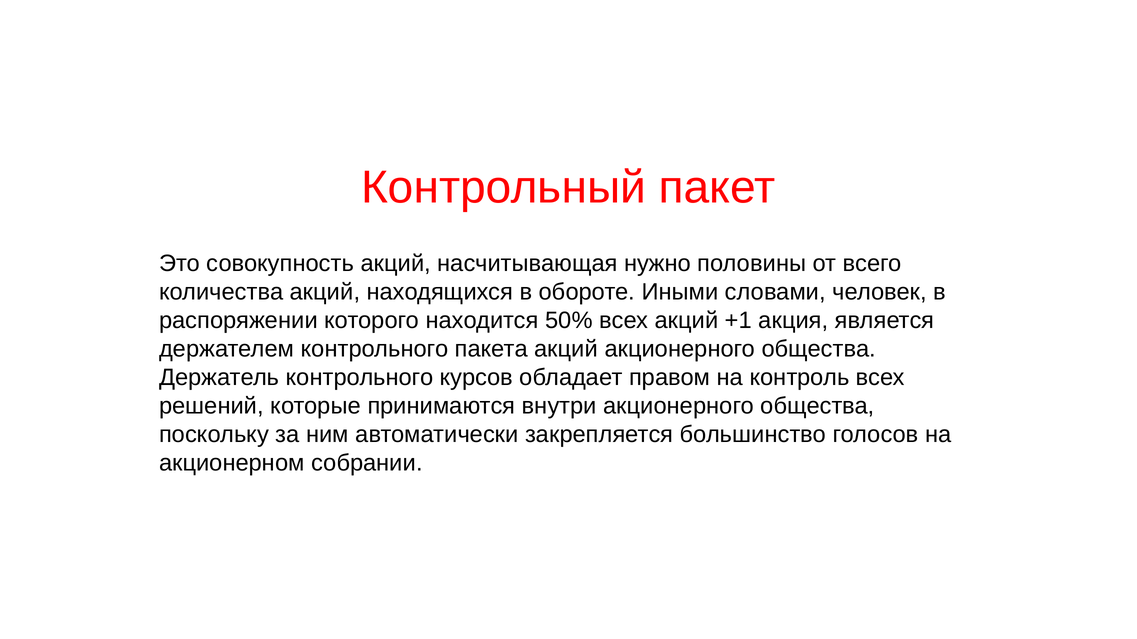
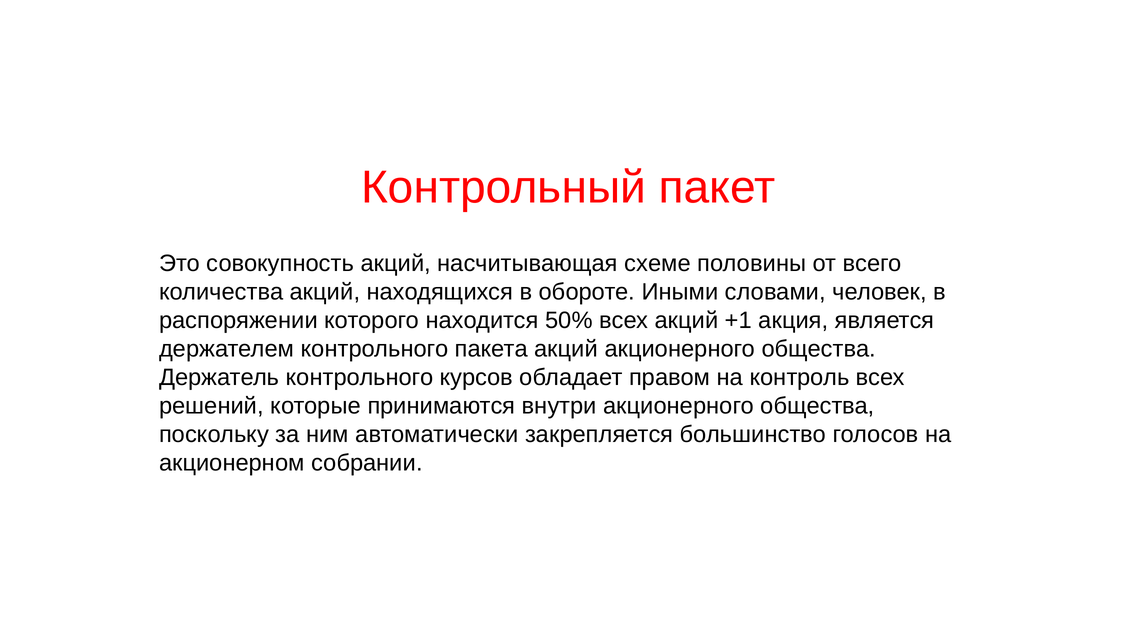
нужно: нужно -> схеме
